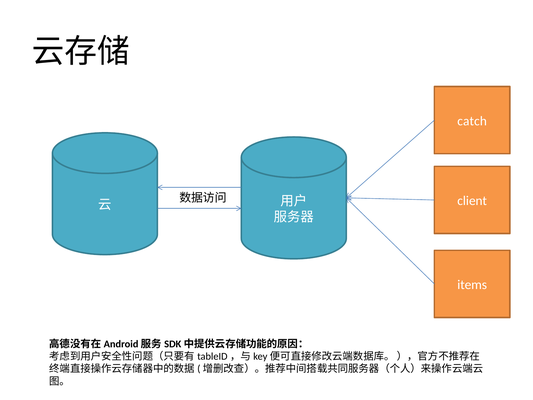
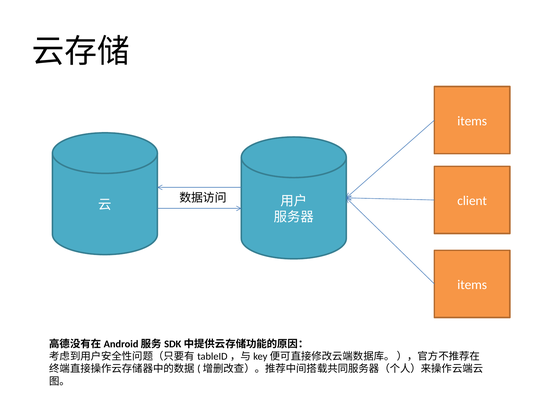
catch at (472, 121): catch -> items
